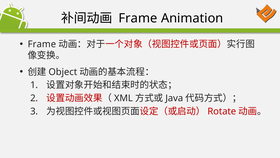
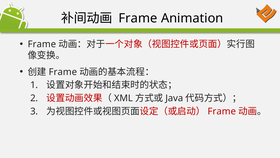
Object at (63, 72): Object -> Frame
Rotate at (222, 111): Rotate -> Frame
